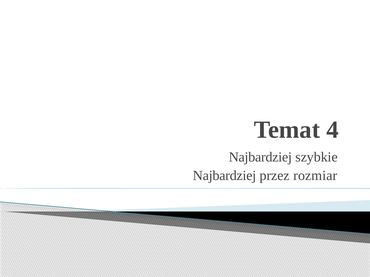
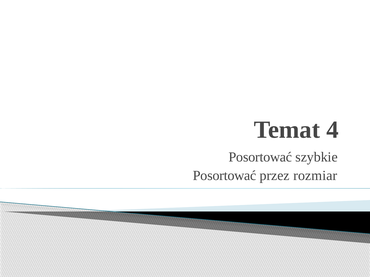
Najbardziej at (260, 157): Najbardziej -> Posortować
Najbardziej at (225, 176): Najbardziej -> Posortować
